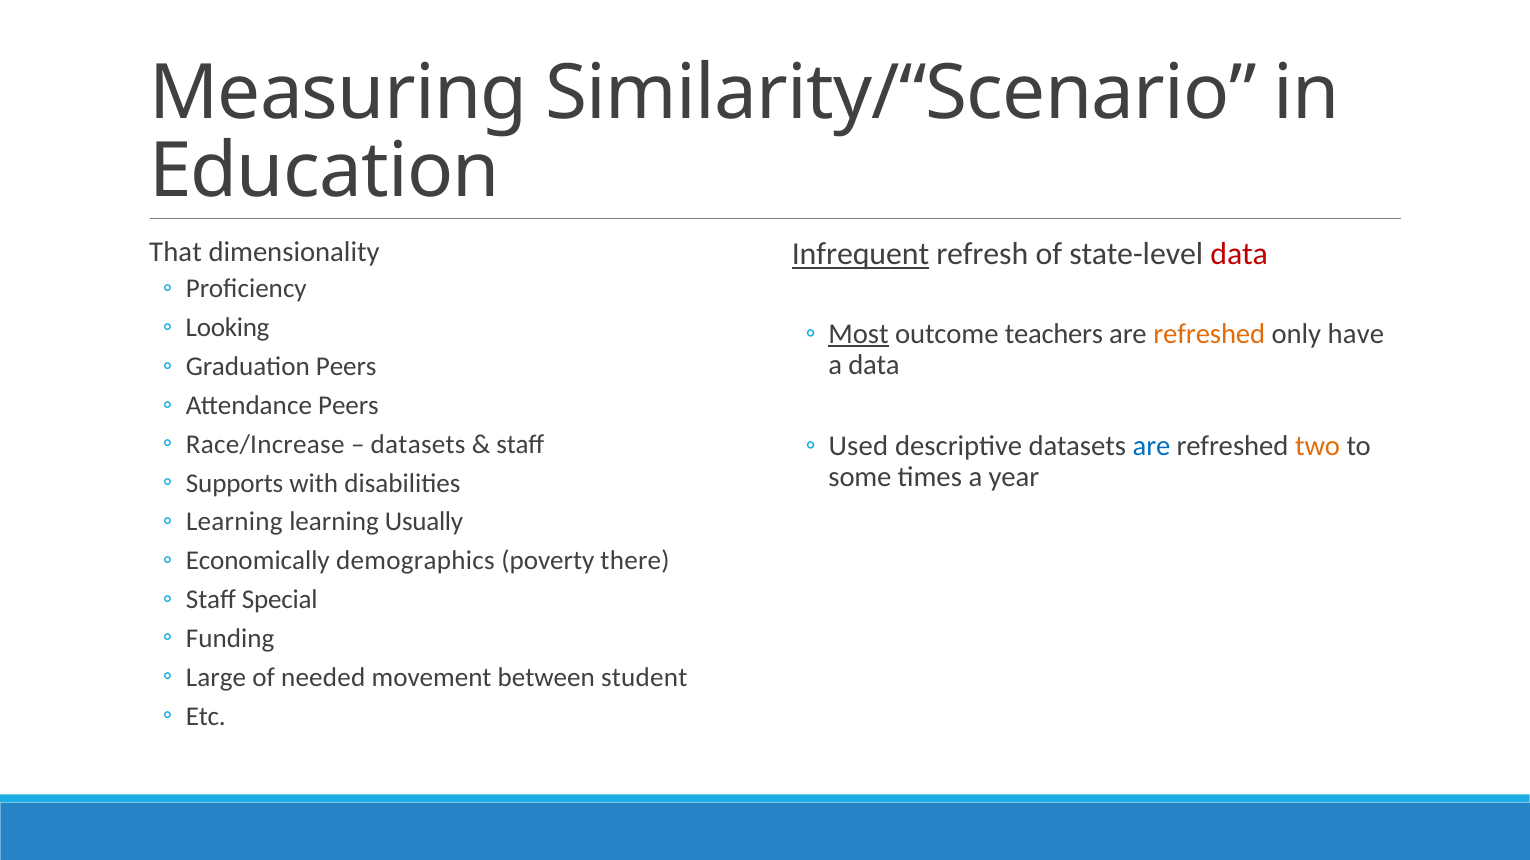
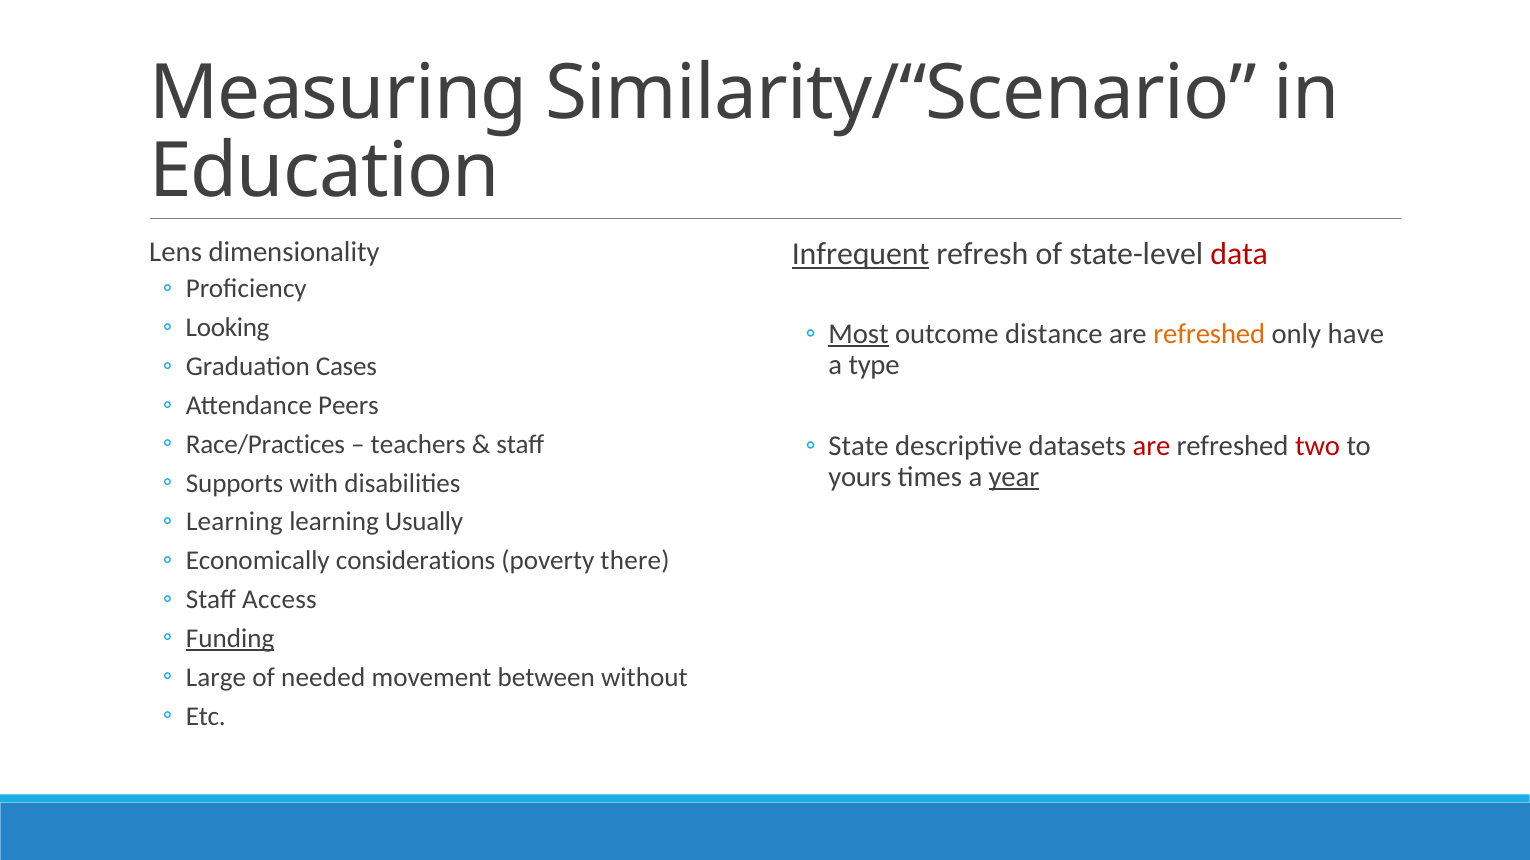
That: That -> Lens
teachers: teachers -> distance
a data: data -> type
Graduation Peers: Peers -> Cases
Race/Increase: Race/Increase -> Race/Practices
datasets at (418, 445): datasets -> teachers
Used: Used -> State
are at (1152, 446) colour: blue -> red
two colour: orange -> red
some: some -> yours
year underline: none -> present
demographics: demographics -> considerations
Special: Special -> Access
Funding underline: none -> present
student: student -> without
